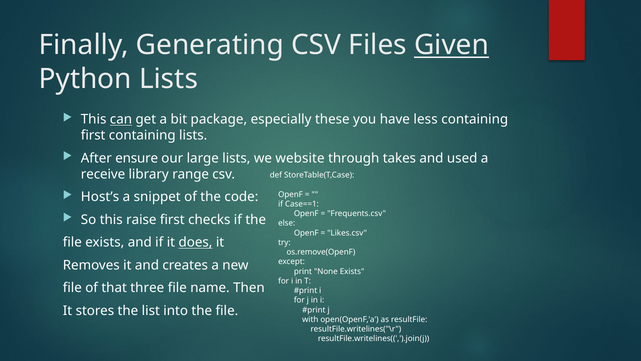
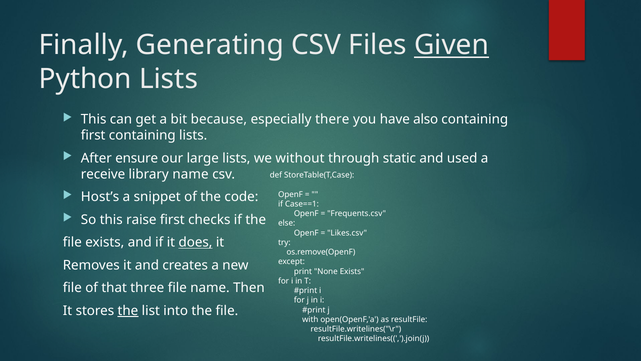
can underline: present -> none
package: package -> because
these: these -> there
less: less -> also
website: website -> without
takes: takes -> static
library range: range -> name
the at (128, 310) underline: none -> present
